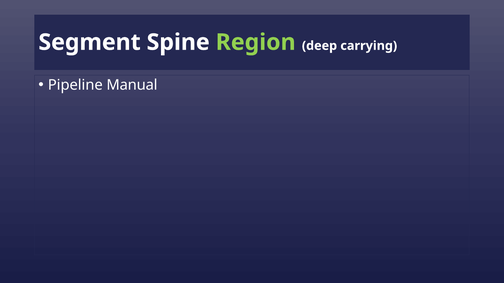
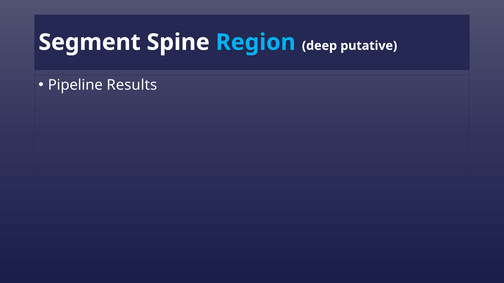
Region colour: light green -> light blue
carrying: carrying -> putative
Manual: Manual -> Results
